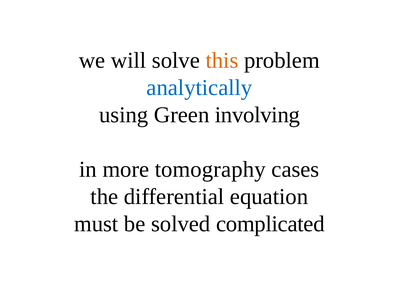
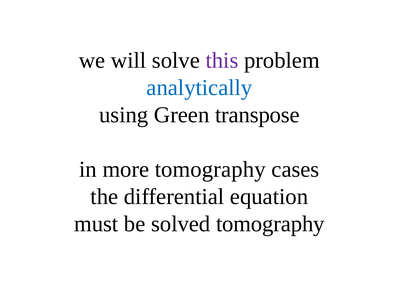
this colour: orange -> purple
involving: involving -> transpose
solved complicated: complicated -> tomography
